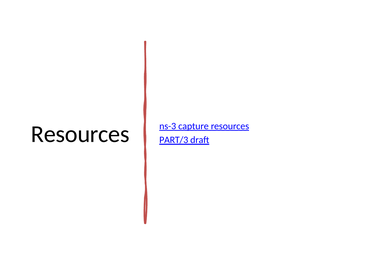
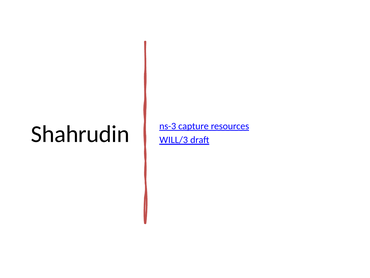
Resources at (80, 134): Resources -> Shahrudin
PART/3: PART/3 -> WILL/3
